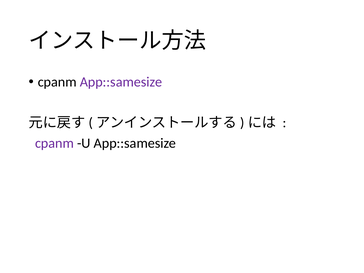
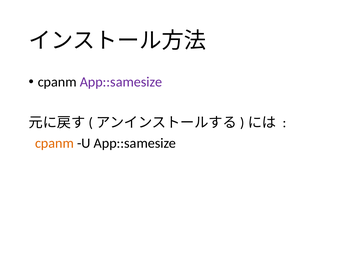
cpanm at (54, 143) colour: purple -> orange
